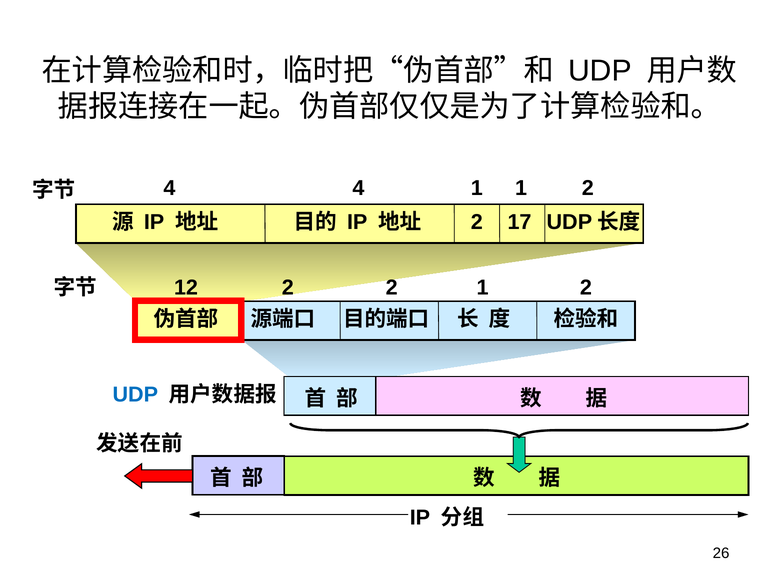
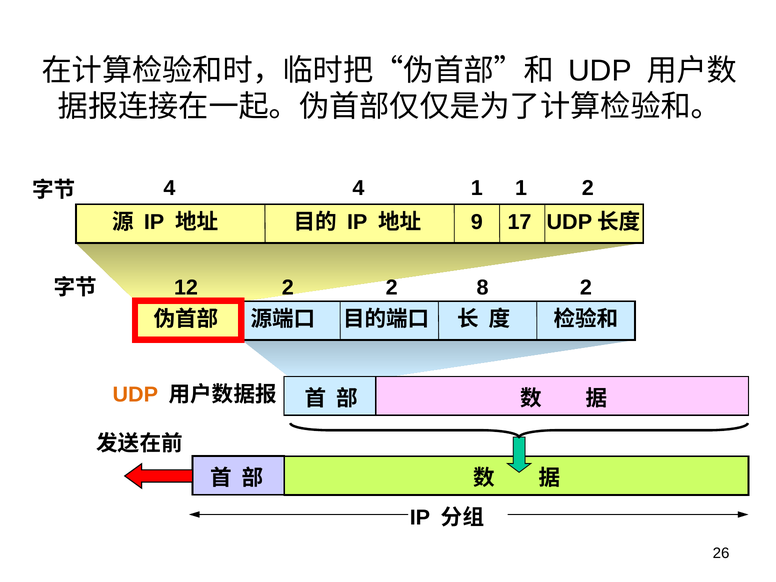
2 at (477, 222): 2 -> 9
2 1: 1 -> 8
UDP at (135, 395) colour: blue -> orange
